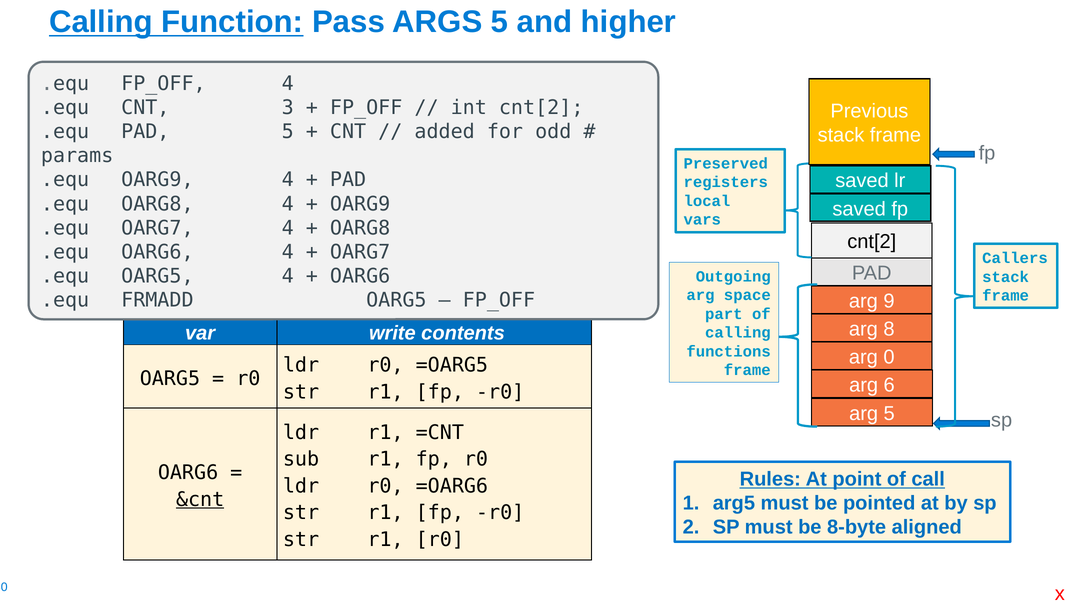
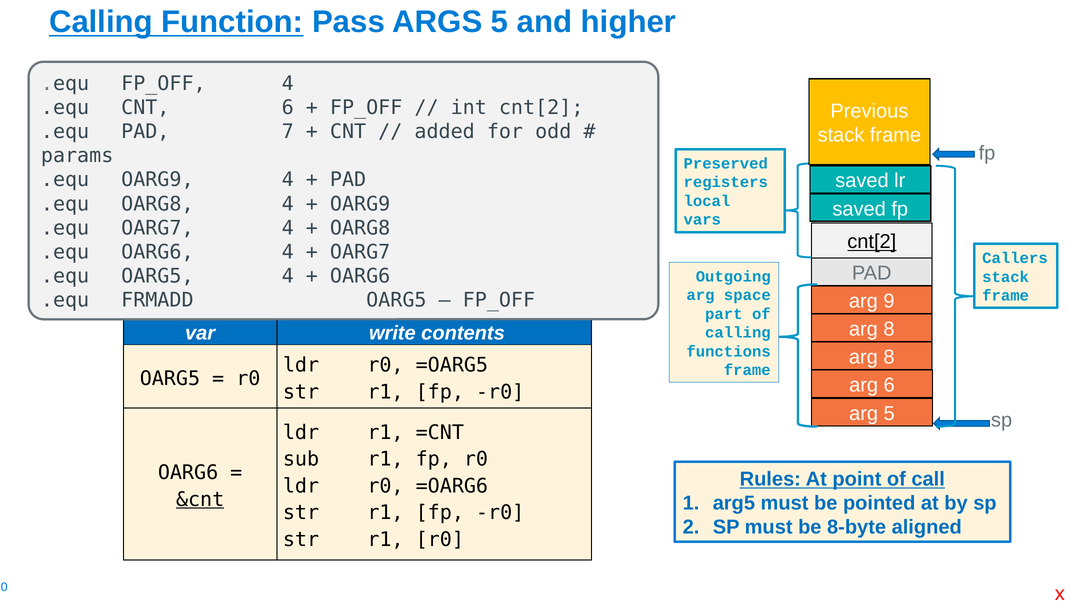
CNT 3: 3 -> 6
PAD 5: 5 -> 7
cnt[2 at (872, 242) underline: none -> present
0 at (889, 357): 0 -> 8
